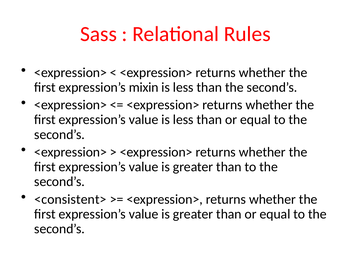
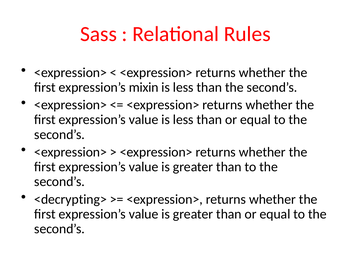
<consistent>: <consistent> -> <decrypting>
